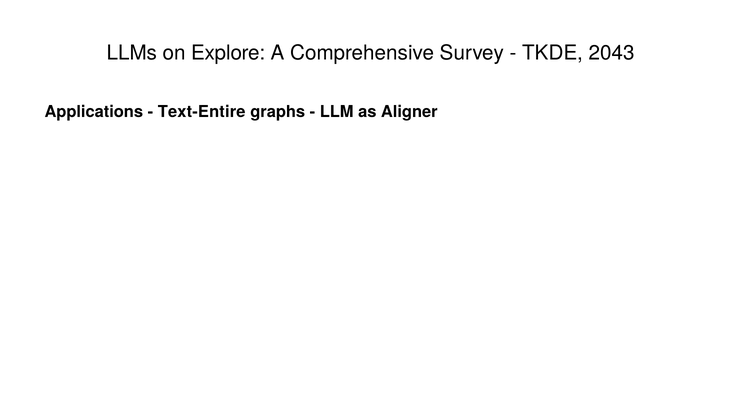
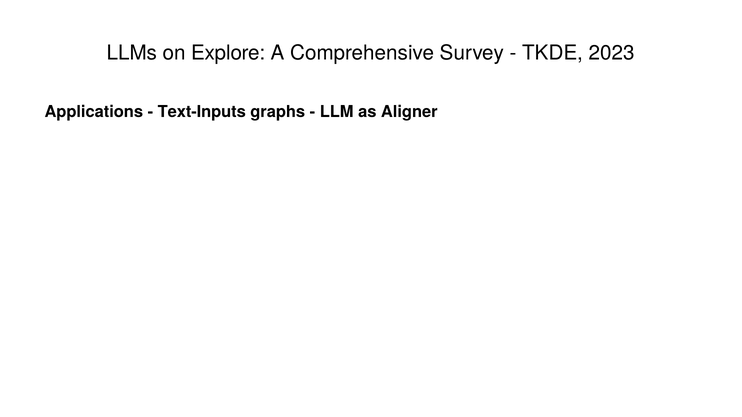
2043: 2043 -> 2023
Text-Entire: Text-Entire -> Text-Inputs
